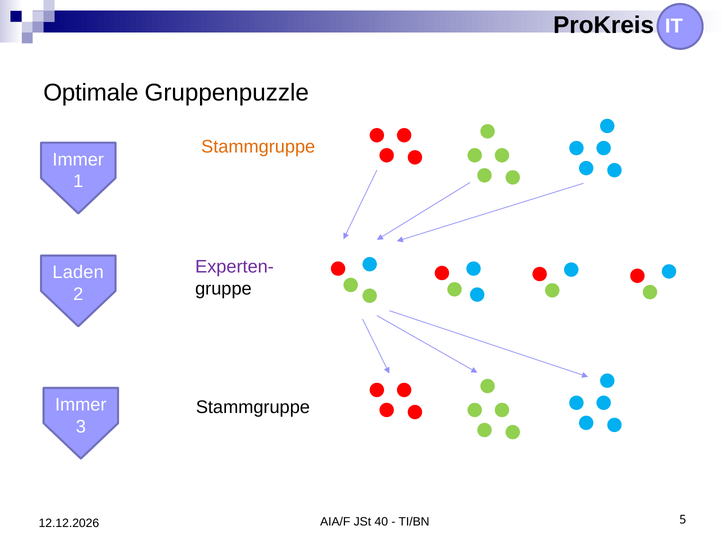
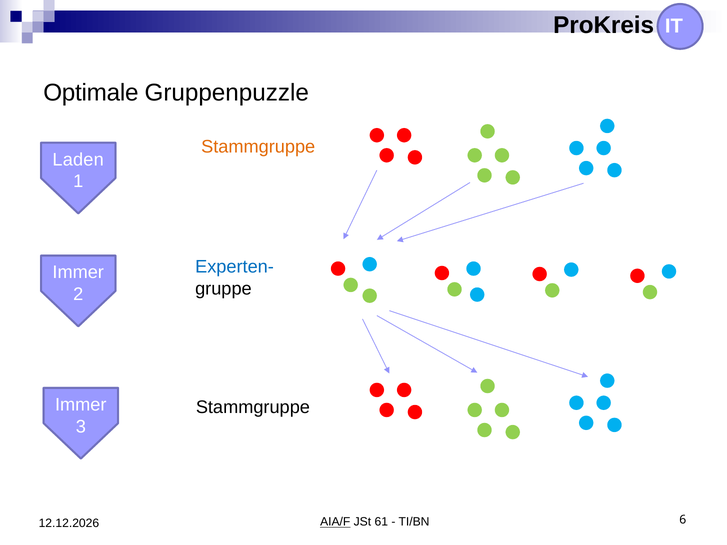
Immer at (78, 160): Immer -> Laden
Experten- colour: purple -> blue
Laden at (78, 273): Laden -> Immer
AIA/F underline: none -> present
40: 40 -> 61
5: 5 -> 6
